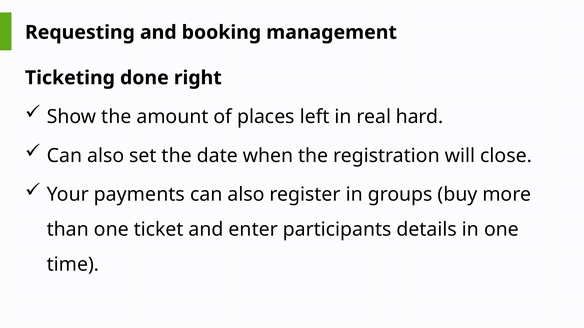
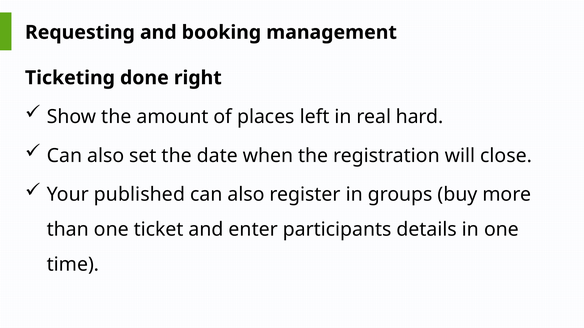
payments: payments -> published
